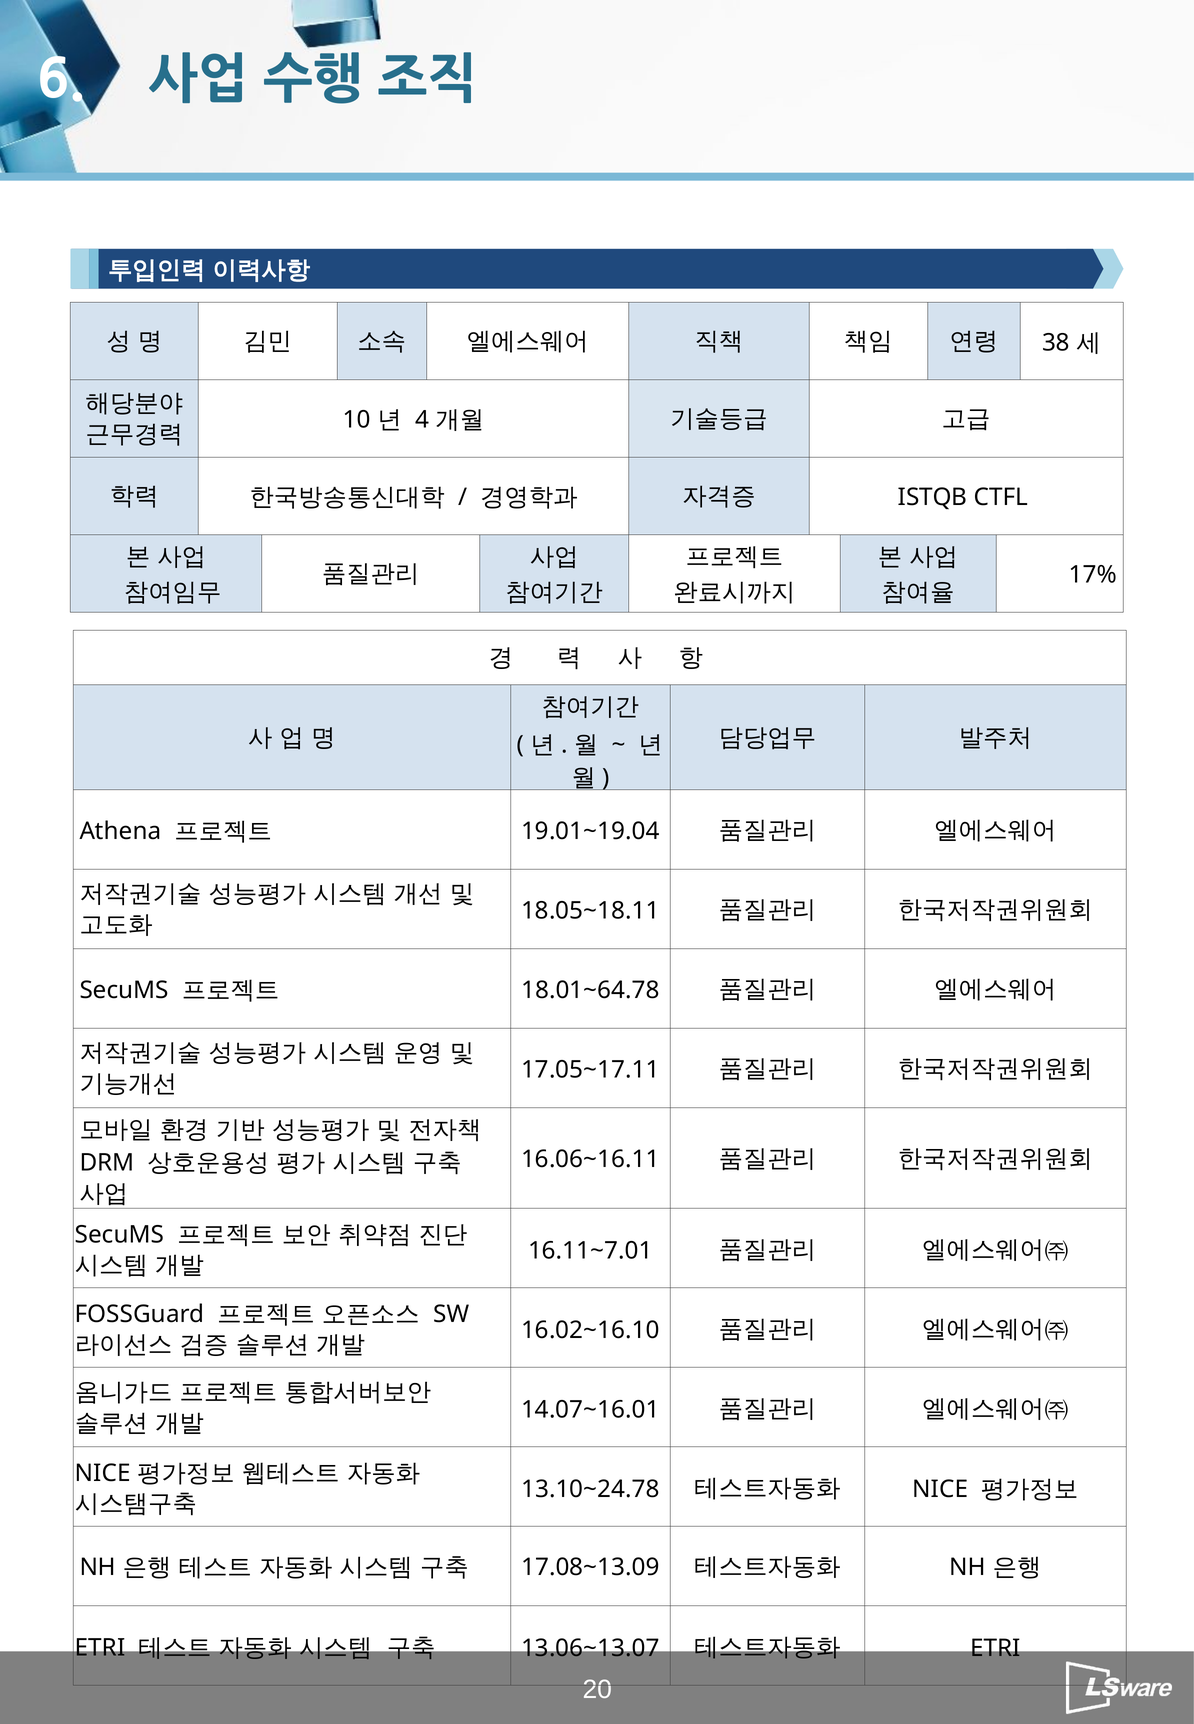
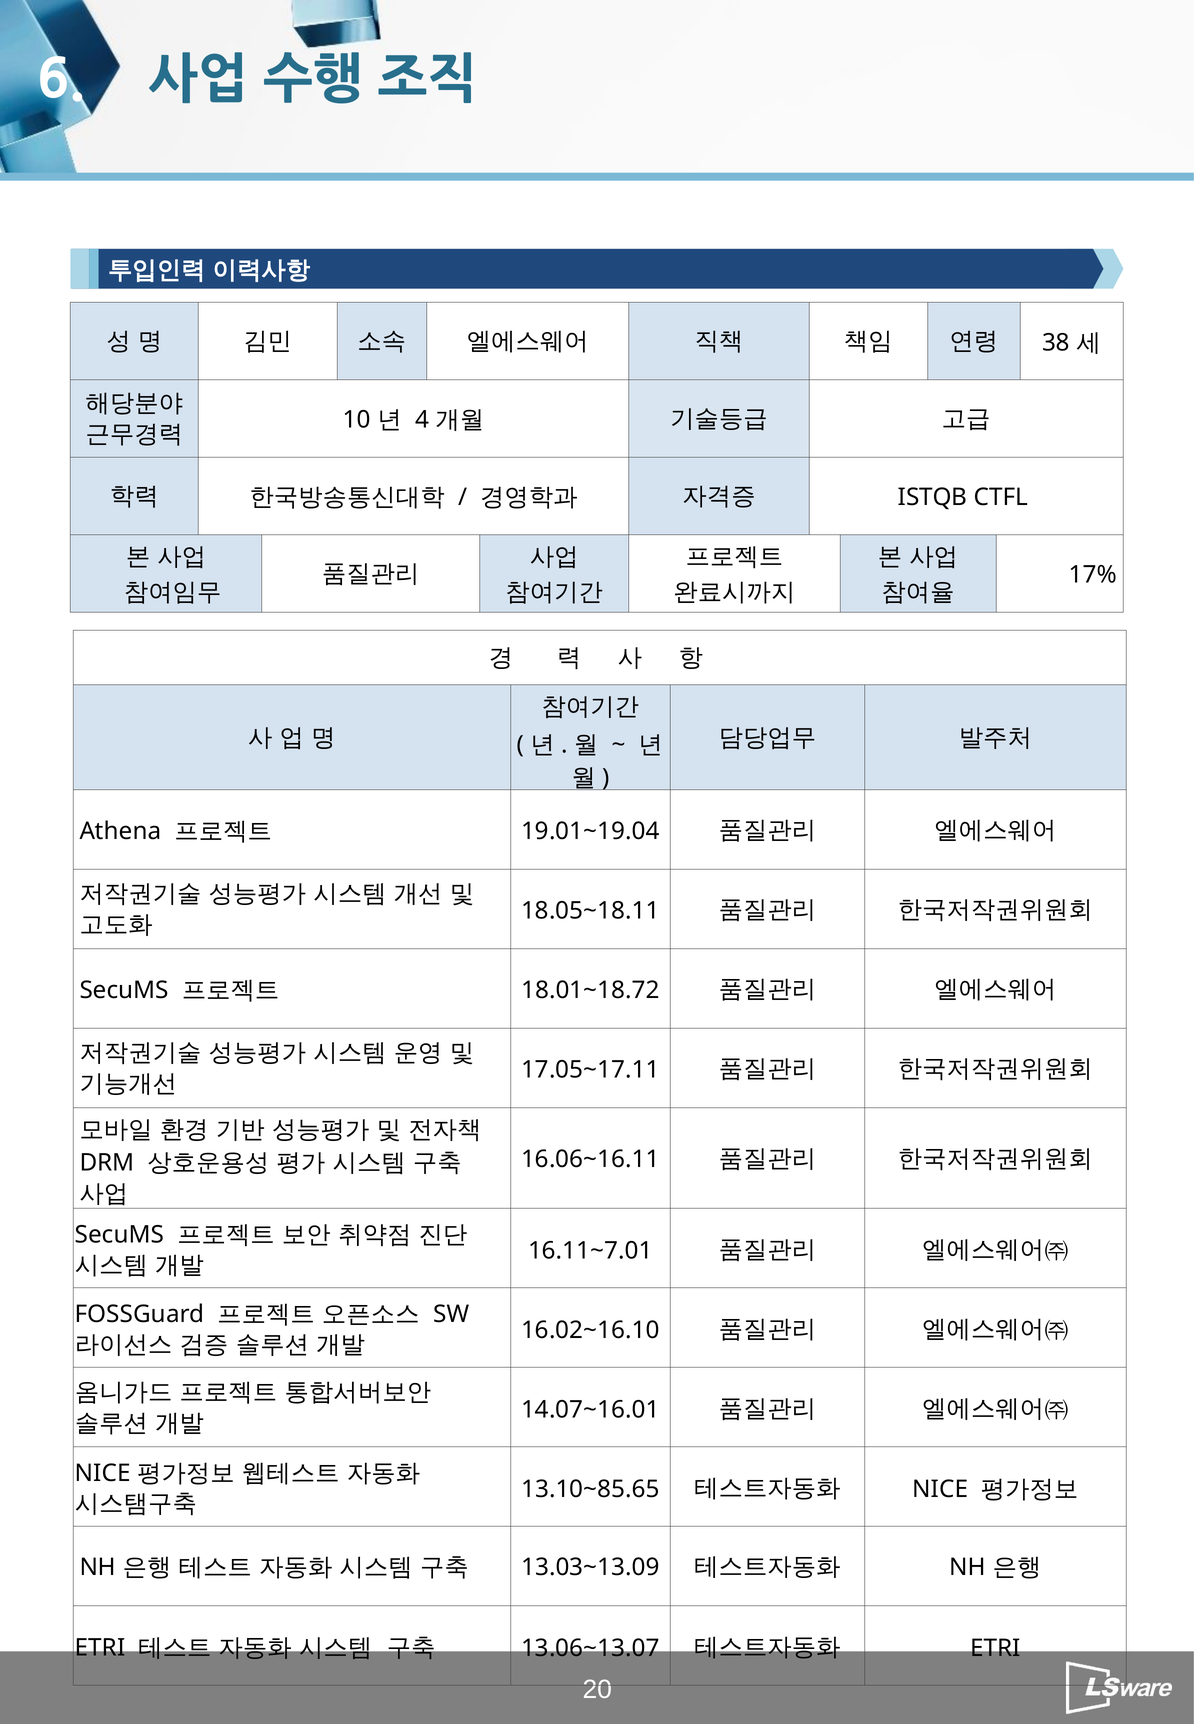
18.01~64.78: 18.01~64.78 -> 18.01~18.72
13.10~24.78: 13.10~24.78 -> 13.10~85.65
17.08~13.09: 17.08~13.09 -> 13.03~13.09
